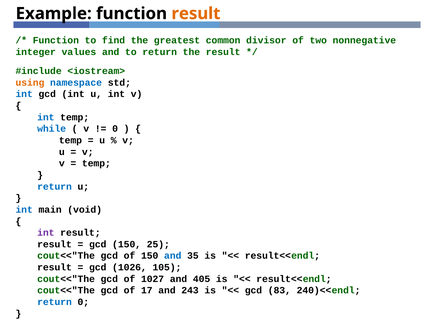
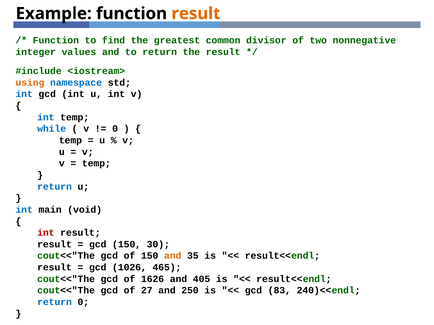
int at (46, 233) colour: purple -> red
25: 25 -> 30
and at (173, 256) colour: blue -> orange
105: 105 -> 465
1027: 1027 -> 1626
17: 17 -> 27
243: 243 -> 250
